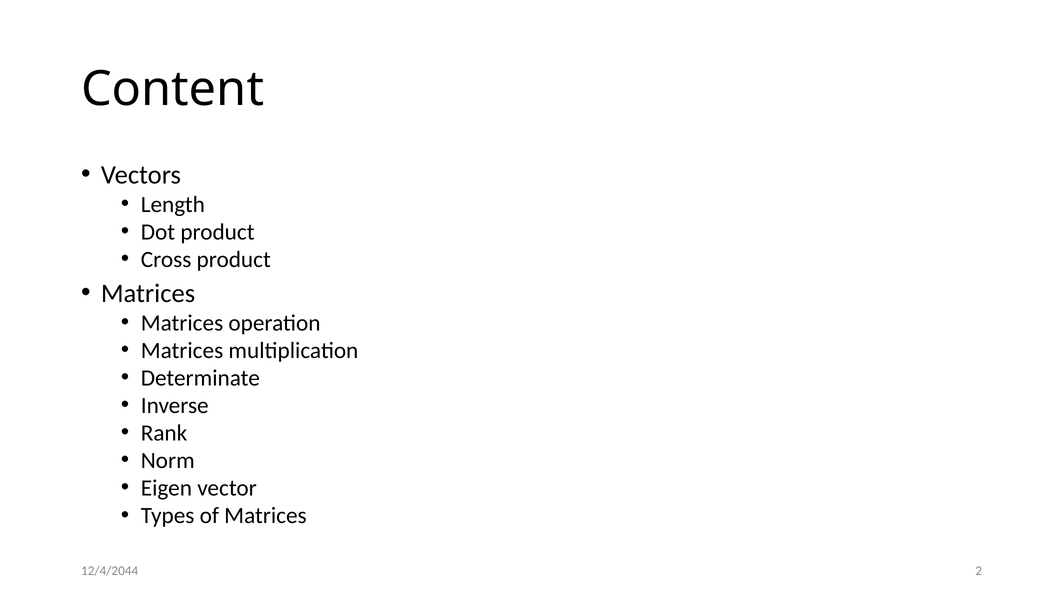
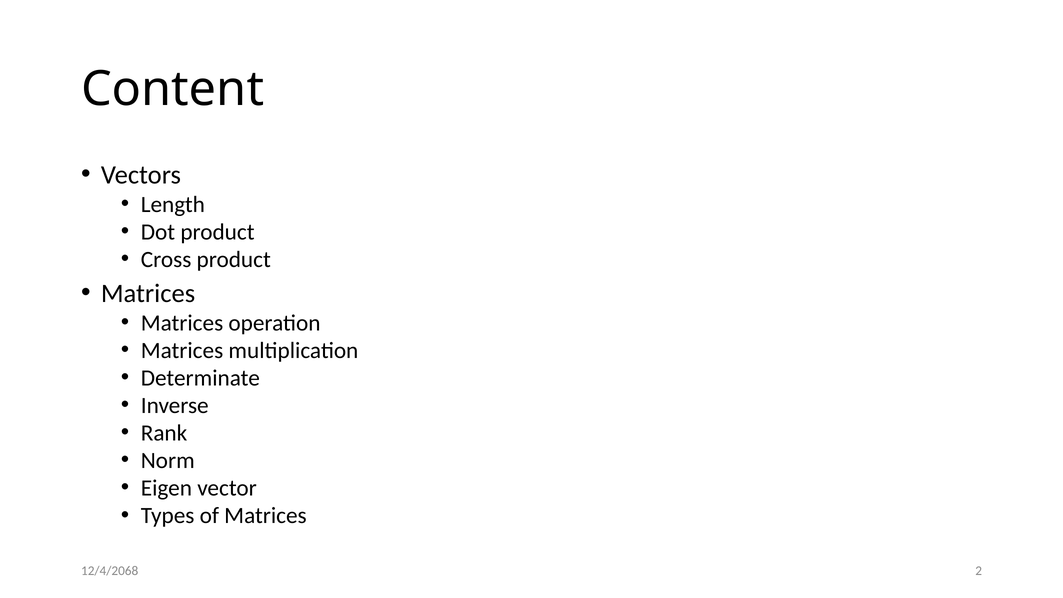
12/4/2044: 12/4/2044 -> 12/4/2068
